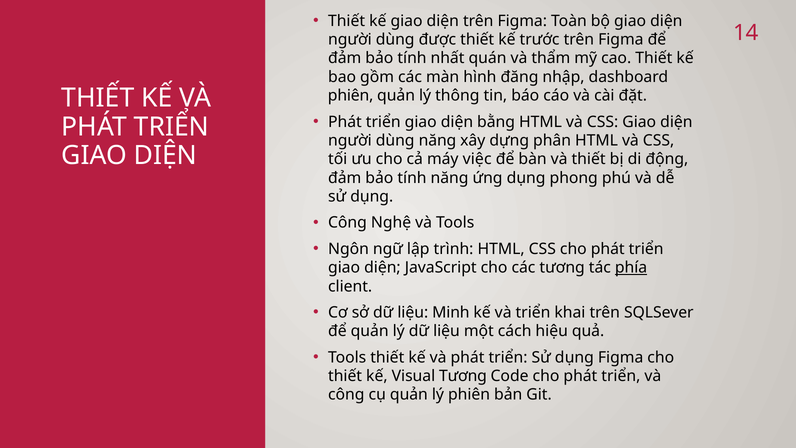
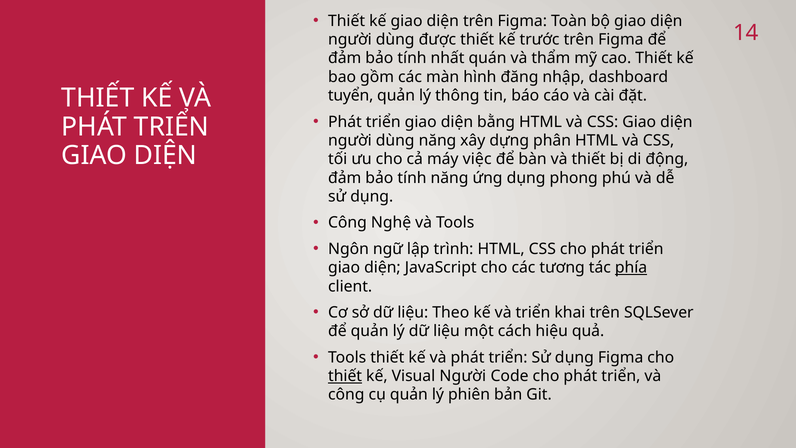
phiên at (351, 96): phiên -> tuyển
Minh: Minh -> Theo
thiết at (345, 376) underline: none -> present
Visual Tương: Tương -> Người
